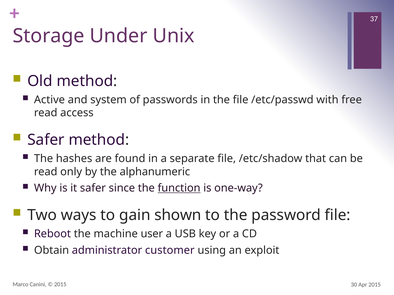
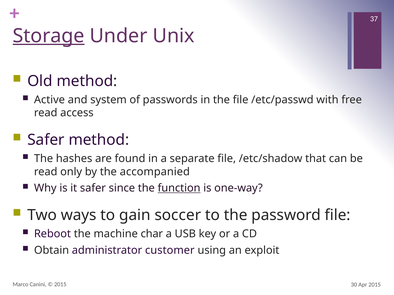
Storage underline: none -> present
alphanumeric: alphanumeric -> accompanied
shown: shown -> soccer
user: user -> char
